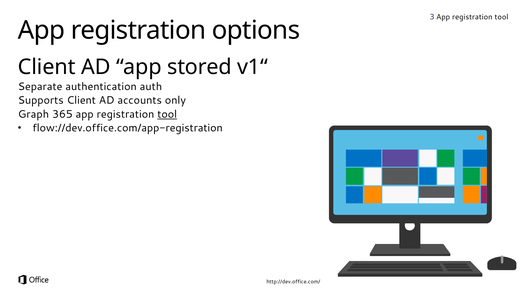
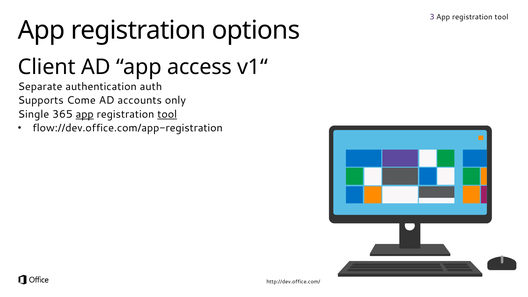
stored: stored -> access
Supports Client: Client -> Come
Graph: Graph -> Single
app at (85, 114) underline: none -> present
